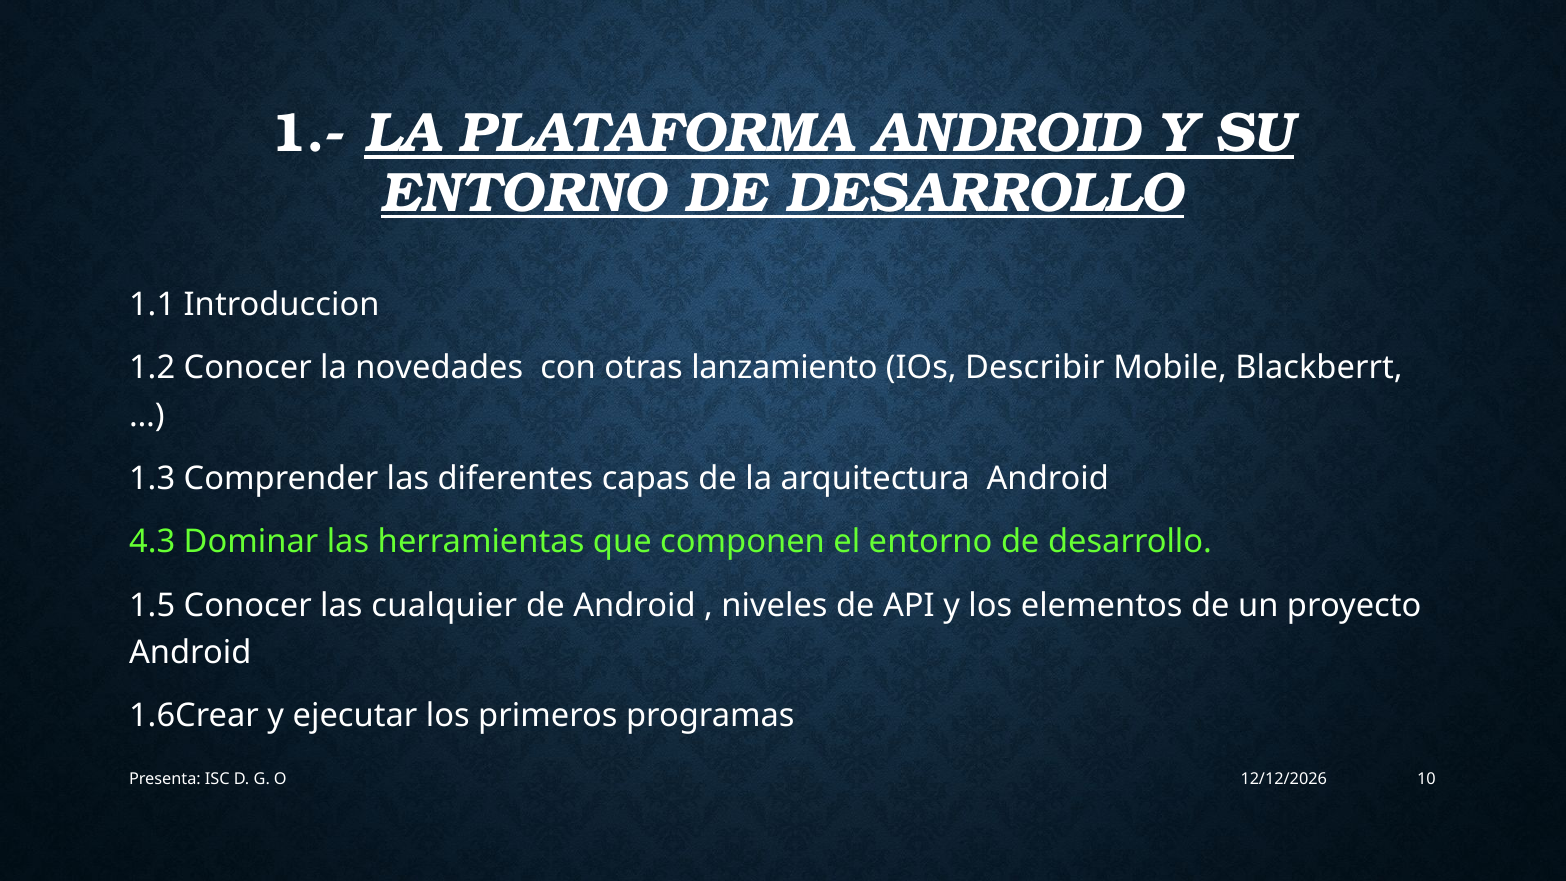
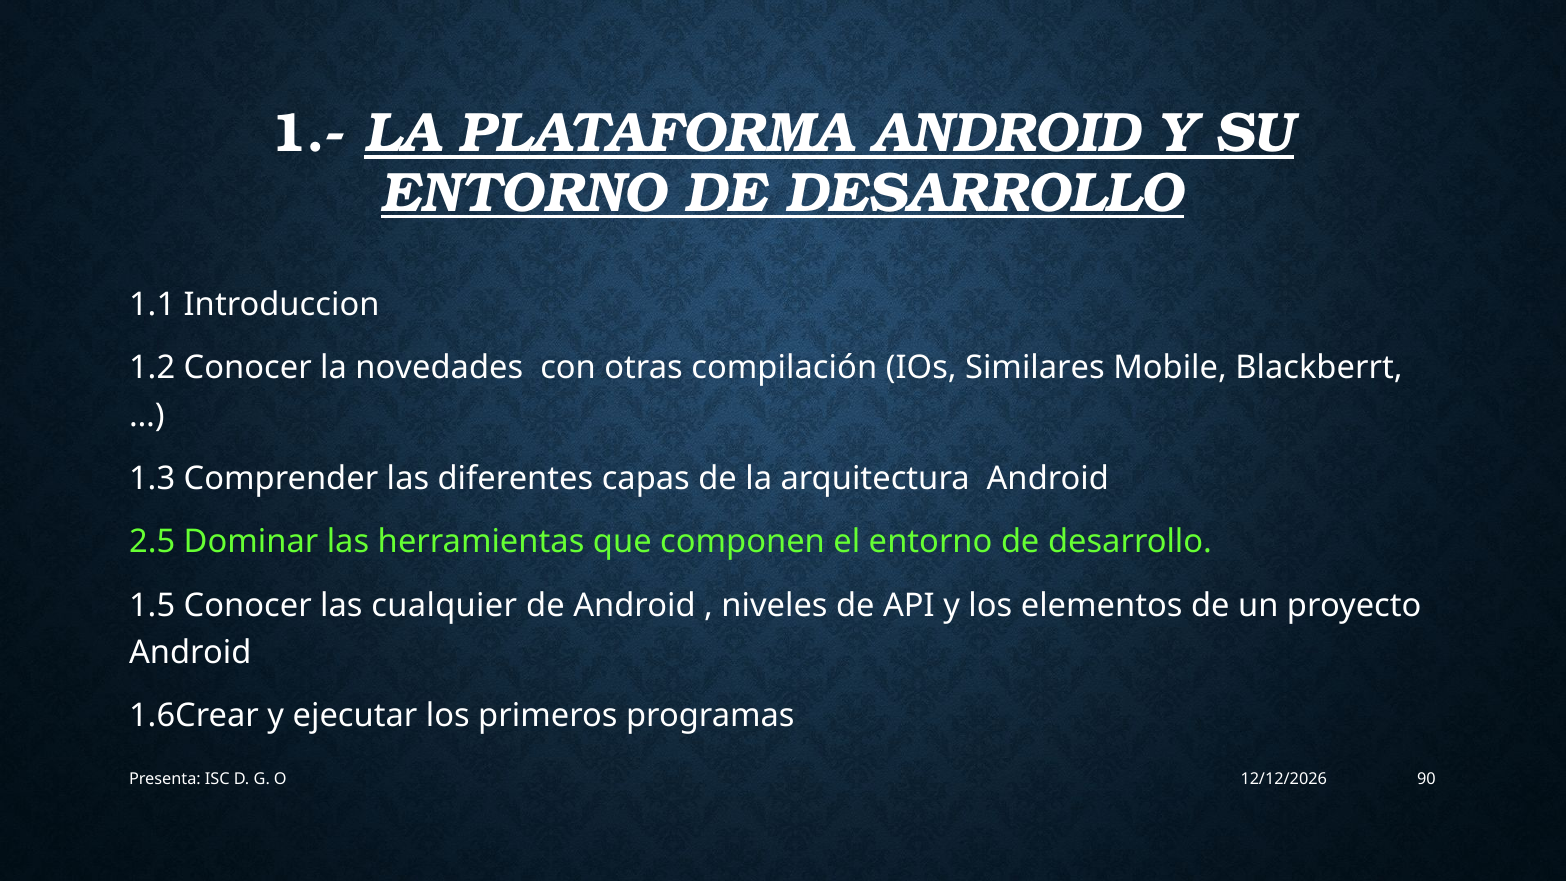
lanzamiento: lanzamiento -> compilación
Describir: Describir -> Similares
4.3: 4.3 -> 2.5
10: 10 -> 90
